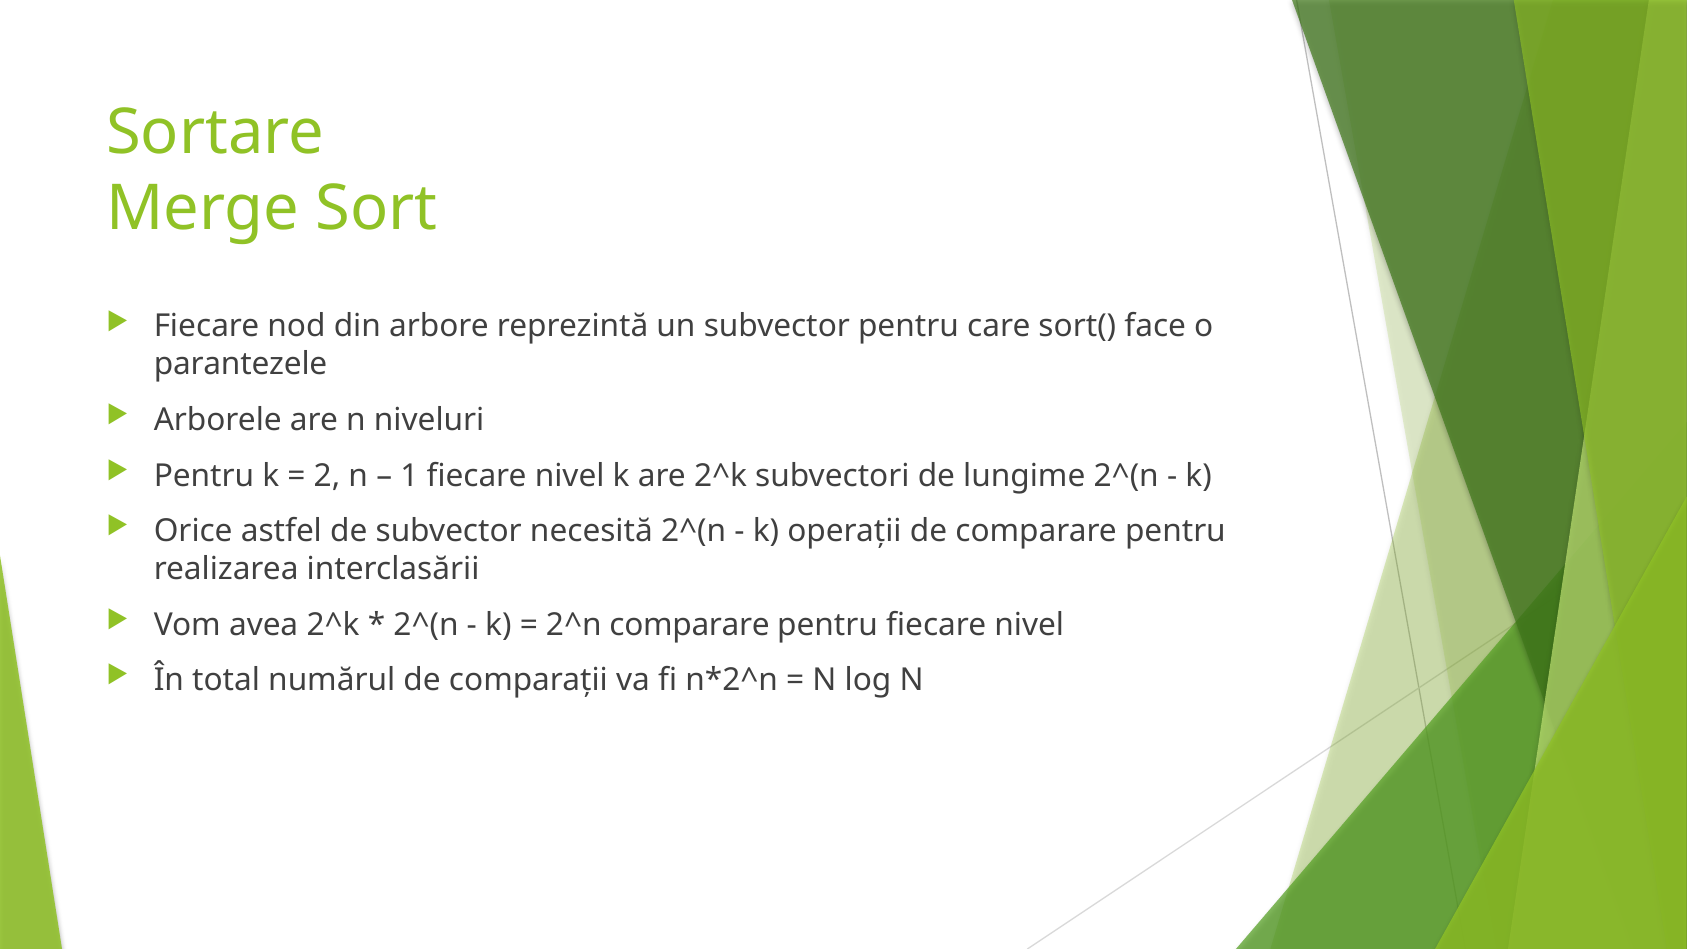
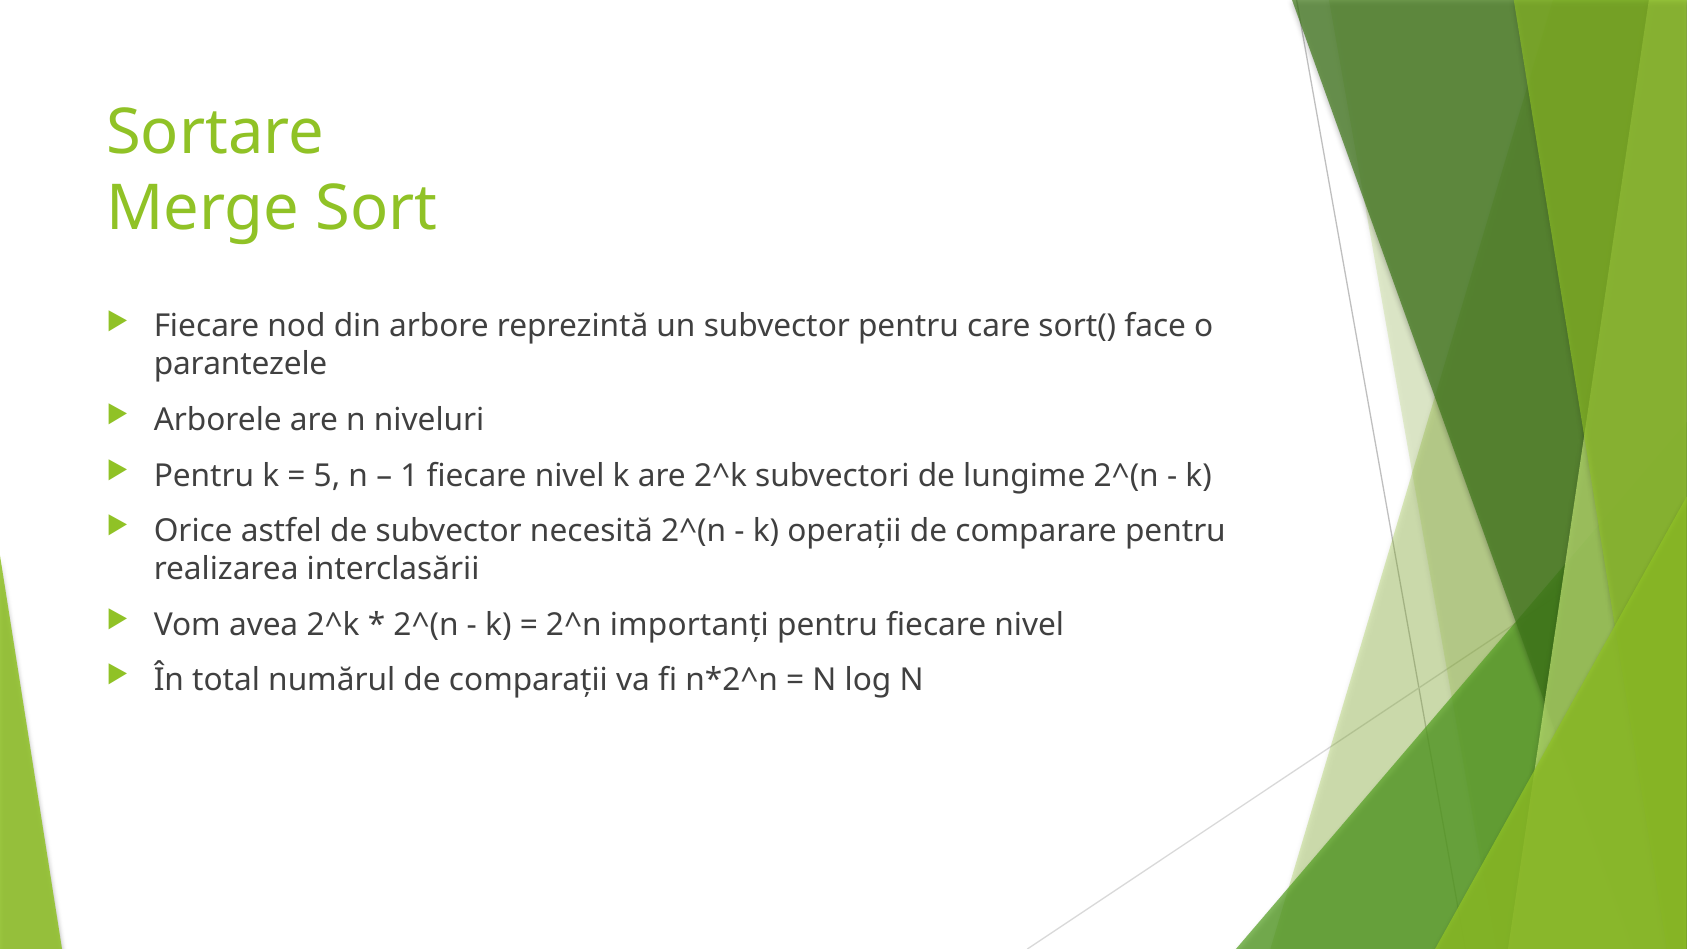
2: 2 -> 5
2^n comparare: comparare -> importanți
